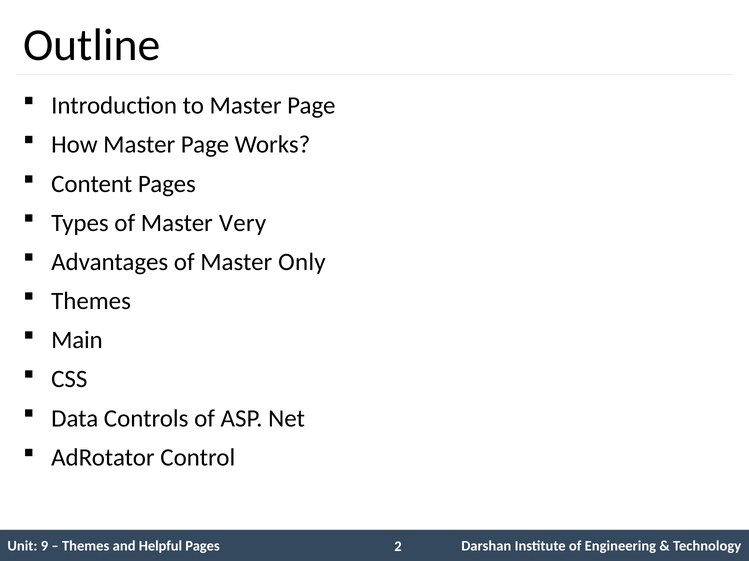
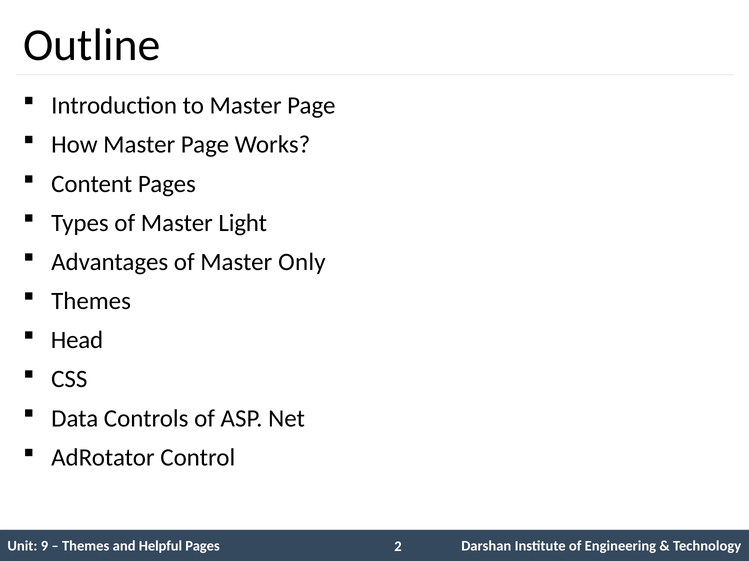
Very: Very -> Light
Main: Main -> Head
